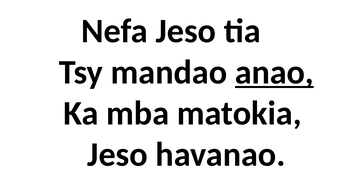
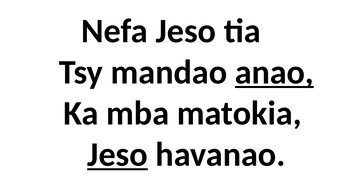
Jeso at (117, 154) underline: none -> present
